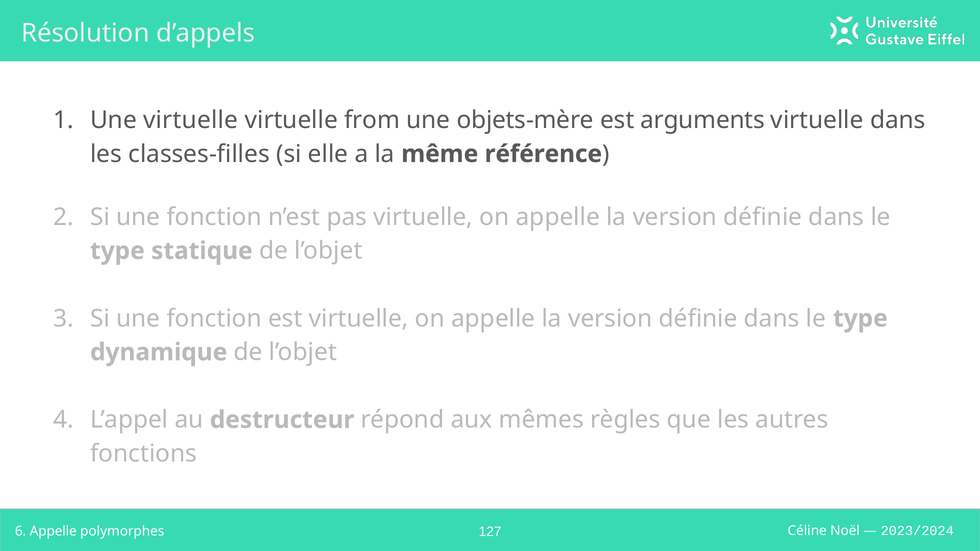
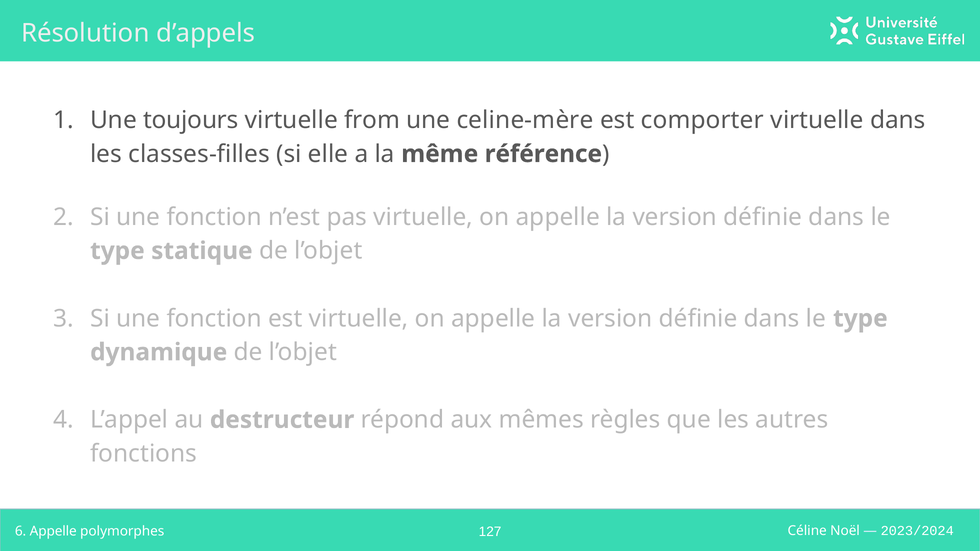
Une virtuelle: virtuelle -> toujours
objets-mère: objets-mère -> celine-mère
arguments: arguments -> comporter
